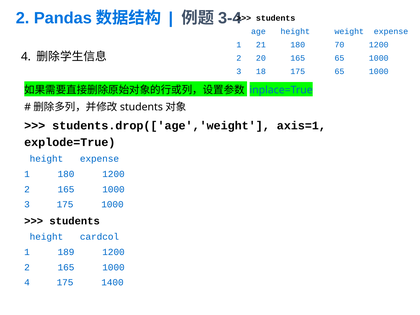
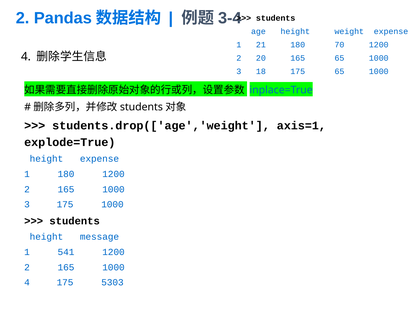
cardcol: cardcol -> message
189: 189 -> 541
1400: 1400 -> 5303
